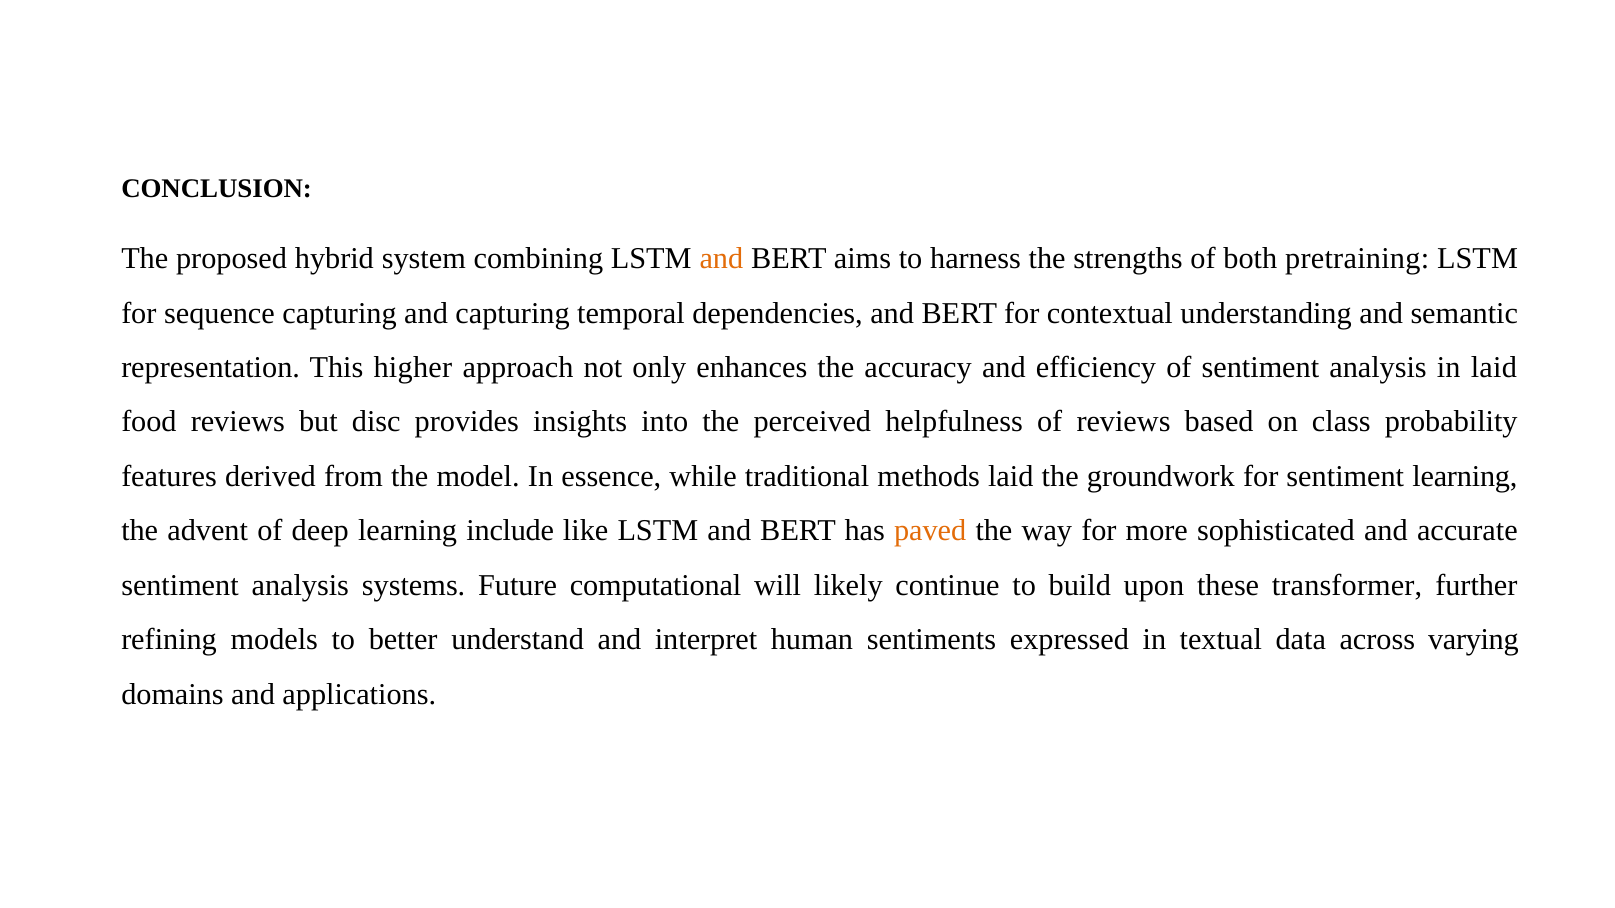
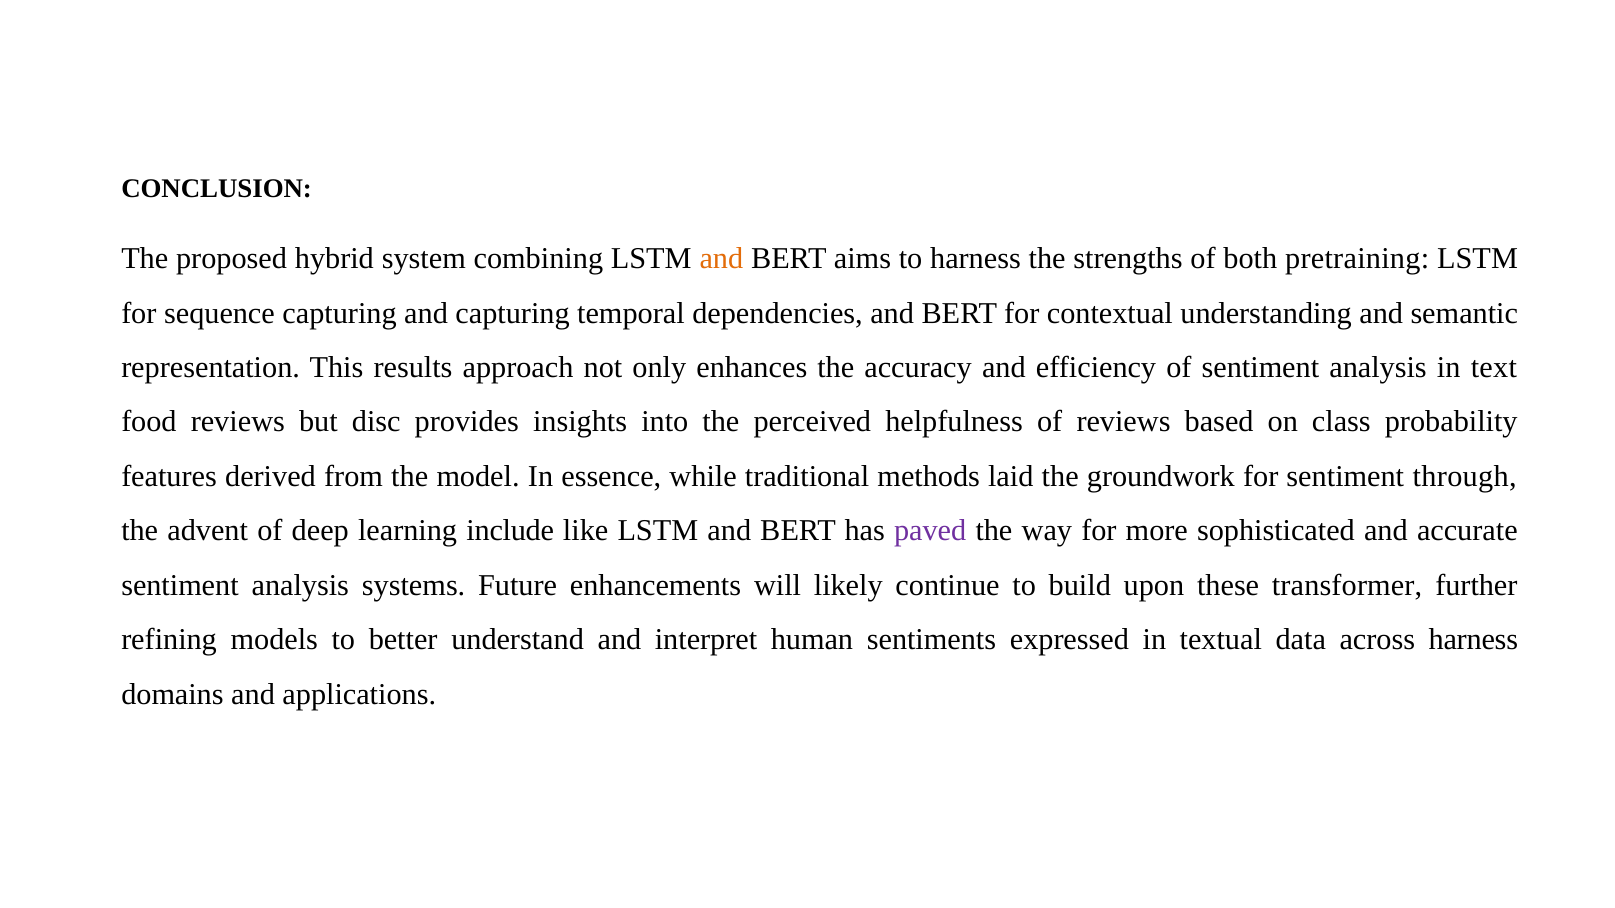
higher: higher -> results
in laid: laid -> text
sentiment learning: learning -> through
paved colour: orange -> purple
computational: computational -> enhancements
across varying: varying -> harness
